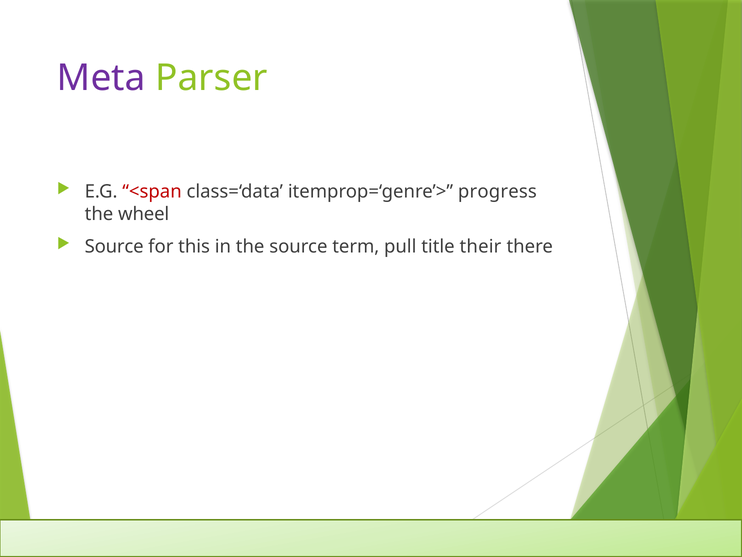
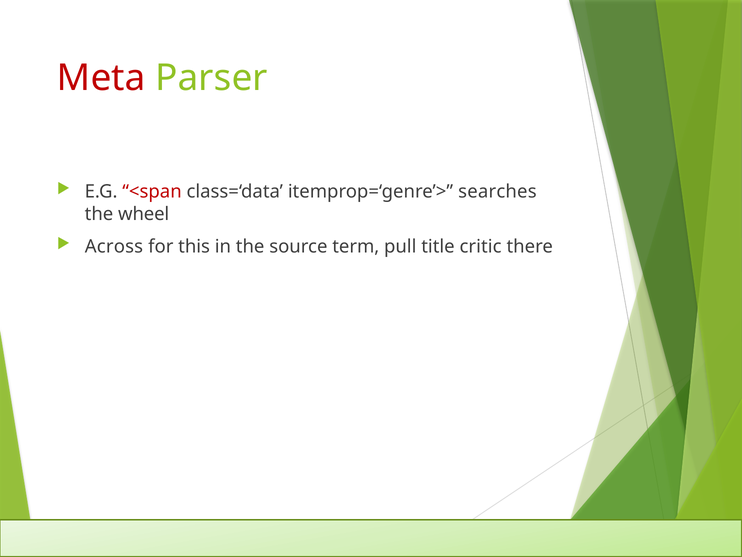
Meta colour: purple -> red
progress: progress -> searches
Source at (114, 246): Source -> Across
their: their -> critic
